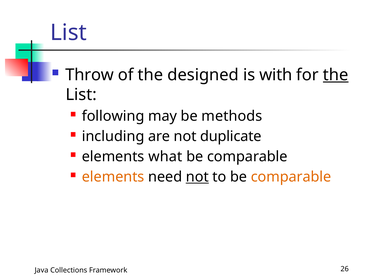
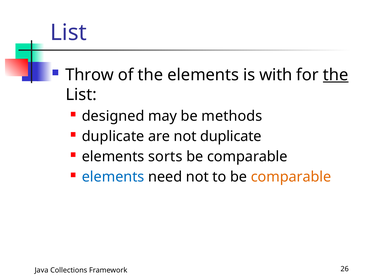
the designed: designed -> elements
following: following -> designed
including at (113, 136): including -> duplicate
what: what -> sorts
elements at (113, 176) colour: orange -> blue
not at (197, 176) underline: present -> none
